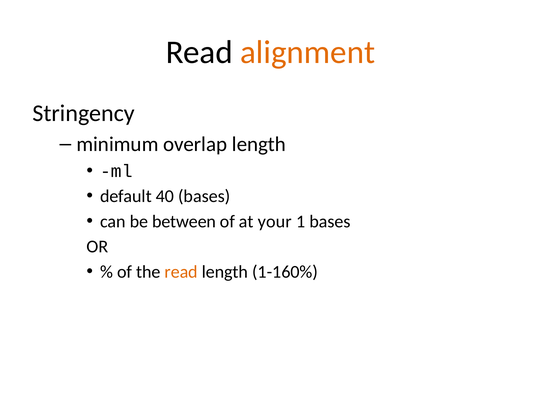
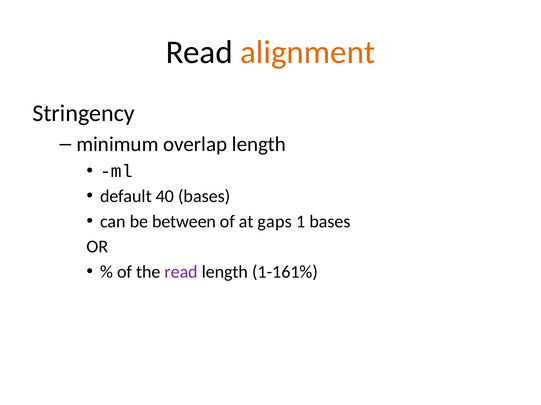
your: your -> gaps
read at (181, 272) colour: orange -> purple
1-160%: 1-160% -> 1-161%
